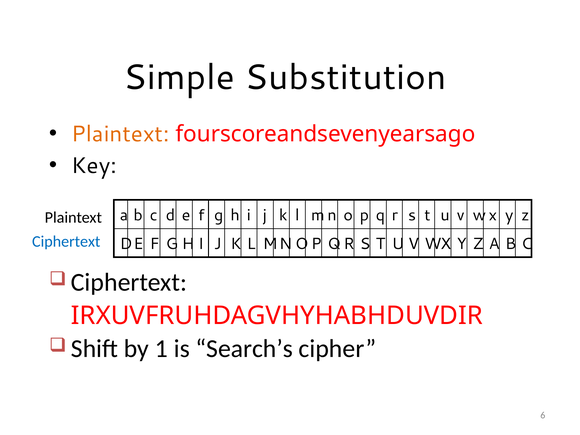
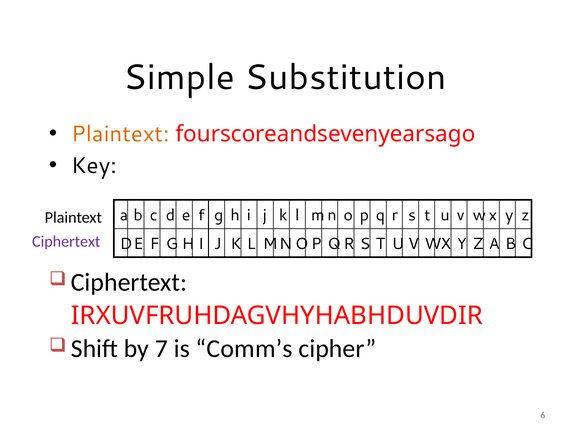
Ciphertext colour: blue -> purple
1: 1 -> 7
Search’s: Search’s -> Comm’s
